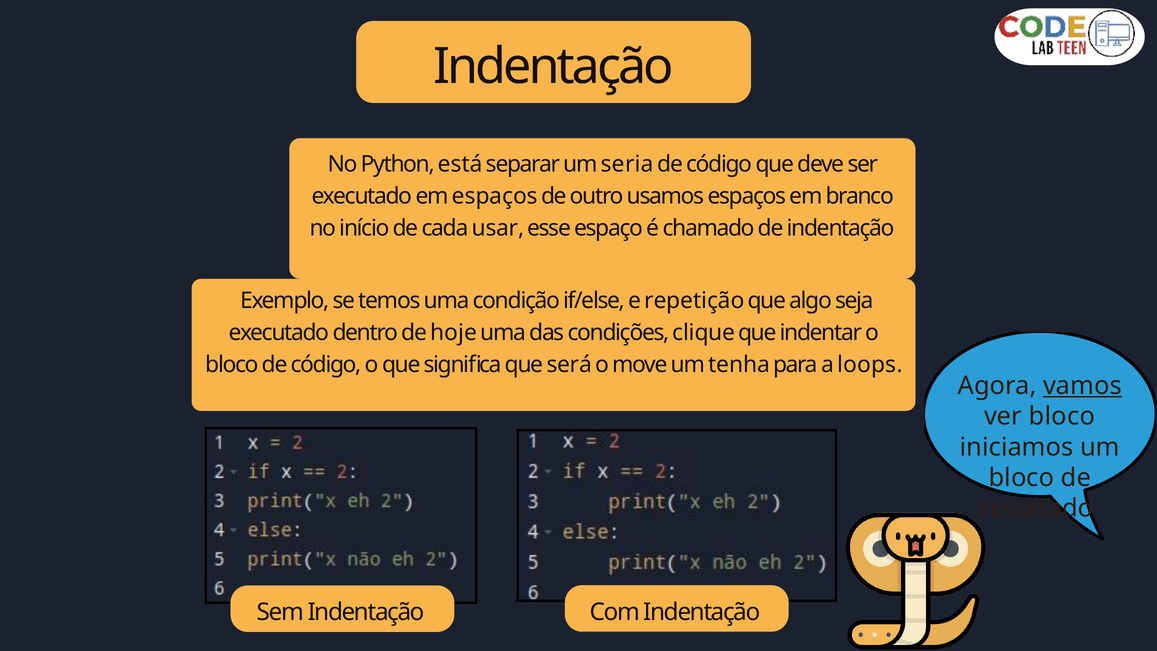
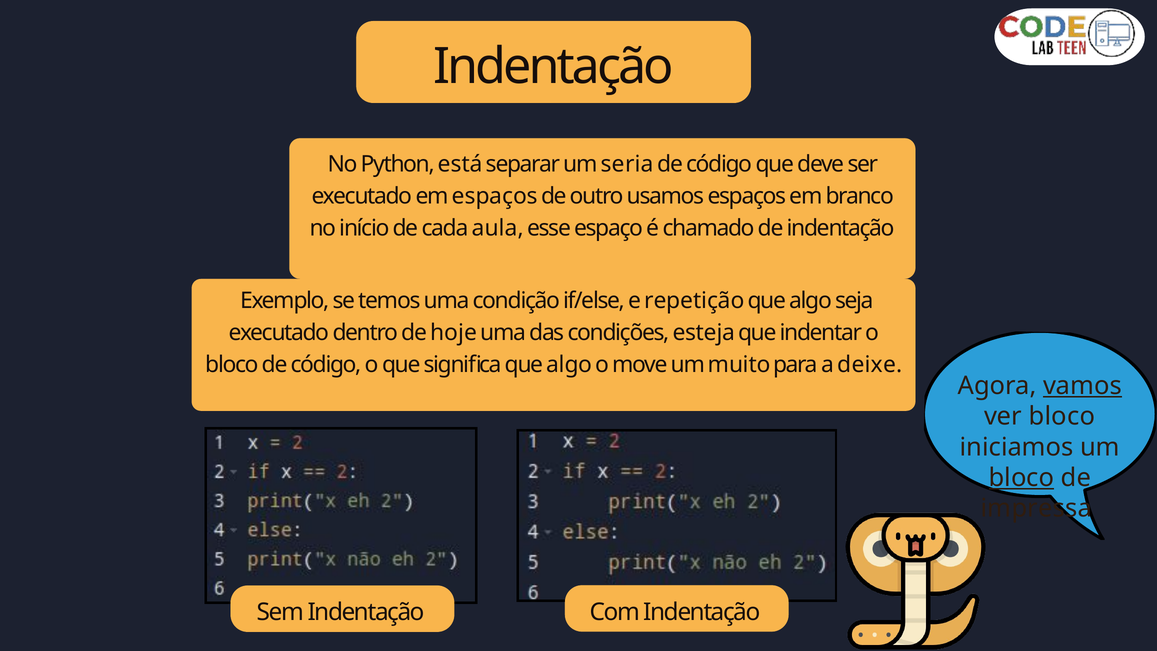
usar: usar -> aula
clique: clique -> esteja
significa que será: será -> algo
tenha: tenha -> muito
loops: loops -> deixe
bloco at (1021, 478) underline: none -> present
resultado: resultado -> impressa
